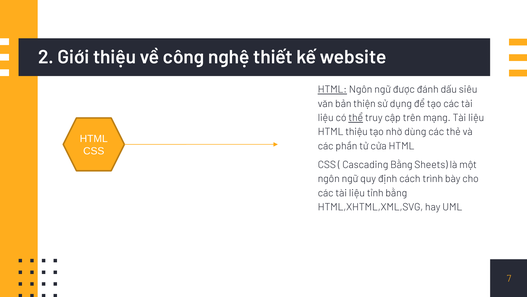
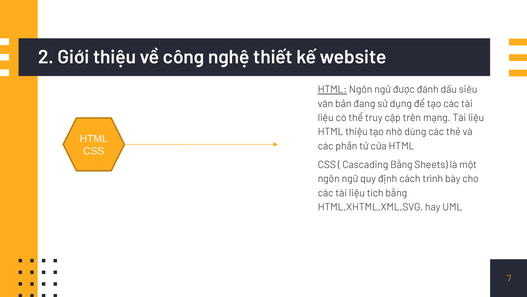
thiện: thiện -> đang
thể underline: present -> none
tỉnh: tỉnh -> tích
